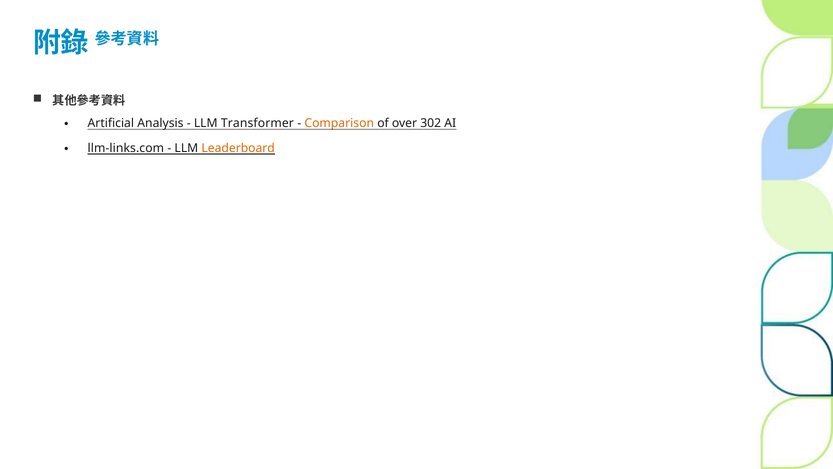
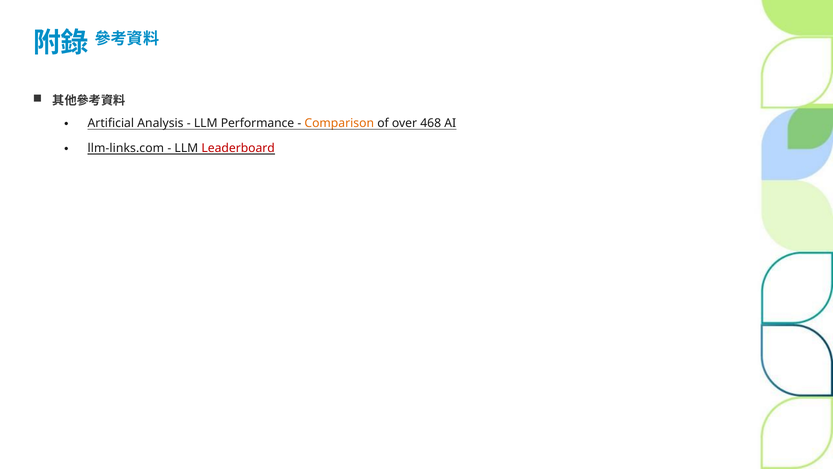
Transformer: Transformer -> Performance
302: 302 -> 468
Leaderboard colour: orange -> red
